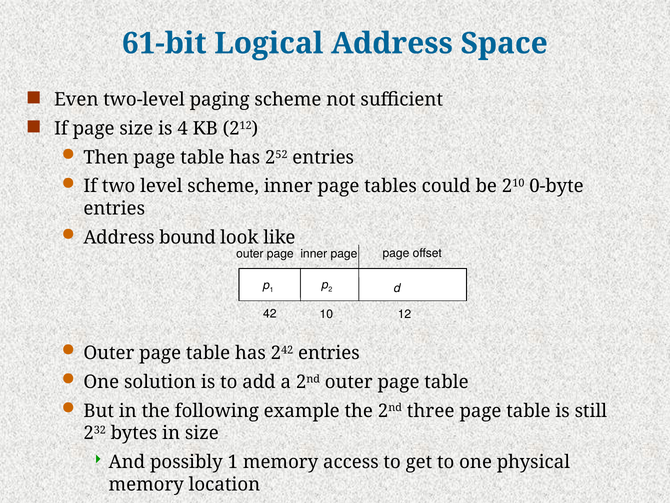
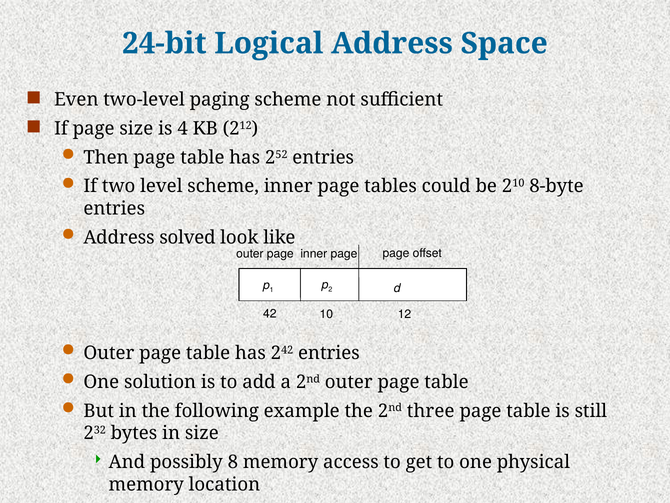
61-bit: 61-bit -> 24-bit
0-byte: 0-byte -> 8-byte
bound: bound -> solved
possibly 1: 1 -> 8
